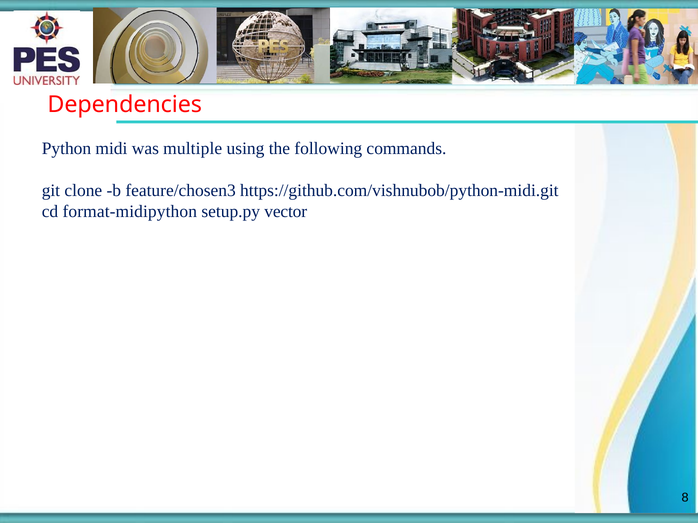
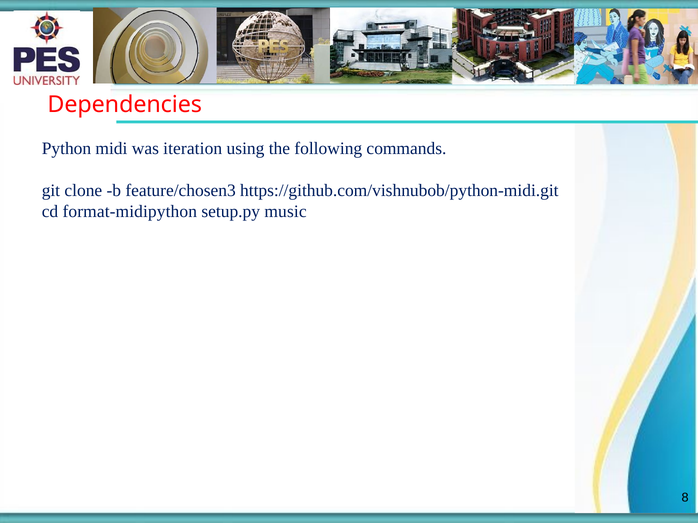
multiple: multiple -> iteration
vector: vector -> music
